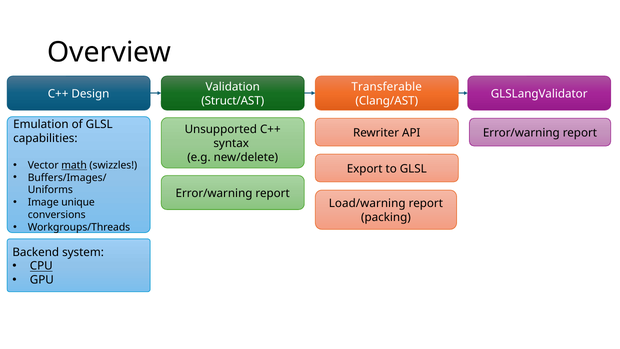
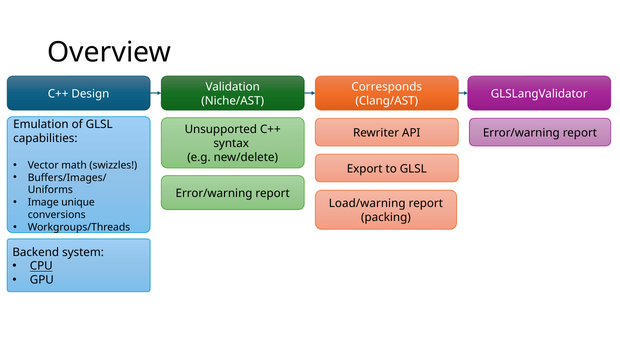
Transferable: Transferable -> Corresponds
Struct/AST: Struct/AST -> Niche/AST
math underline: present -> none
